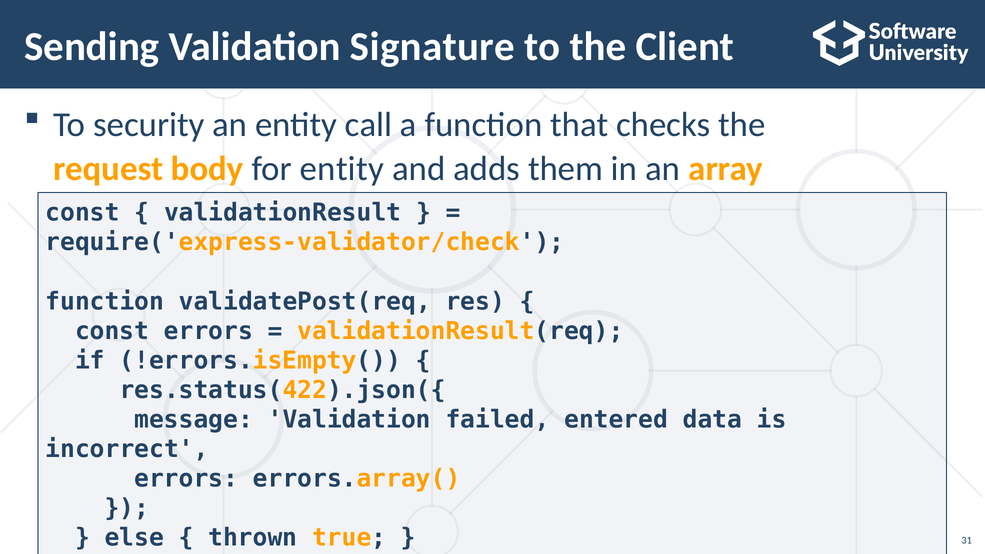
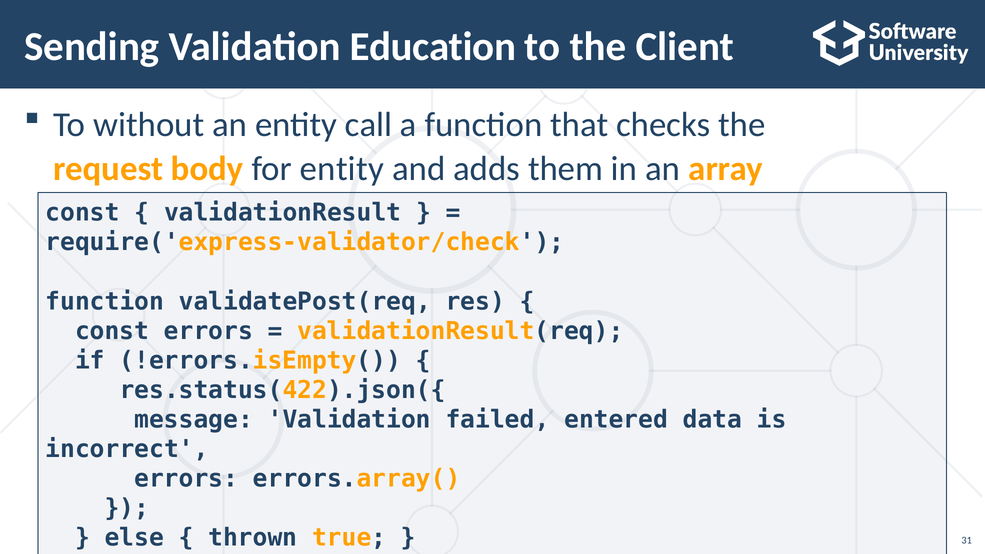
Signature: Signature -> Education
security: security -> without
